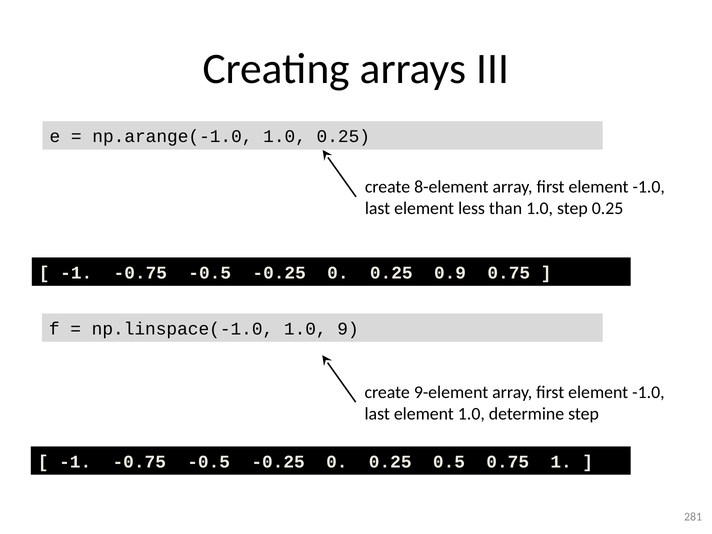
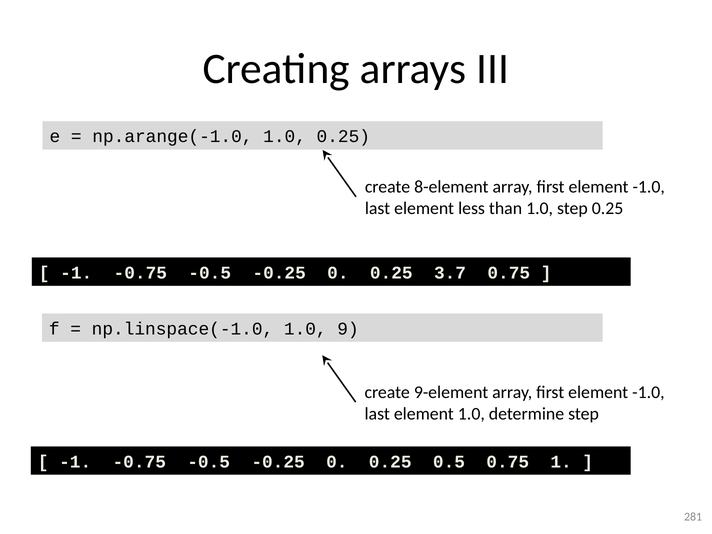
0.9: 0.9 -> 3.7
